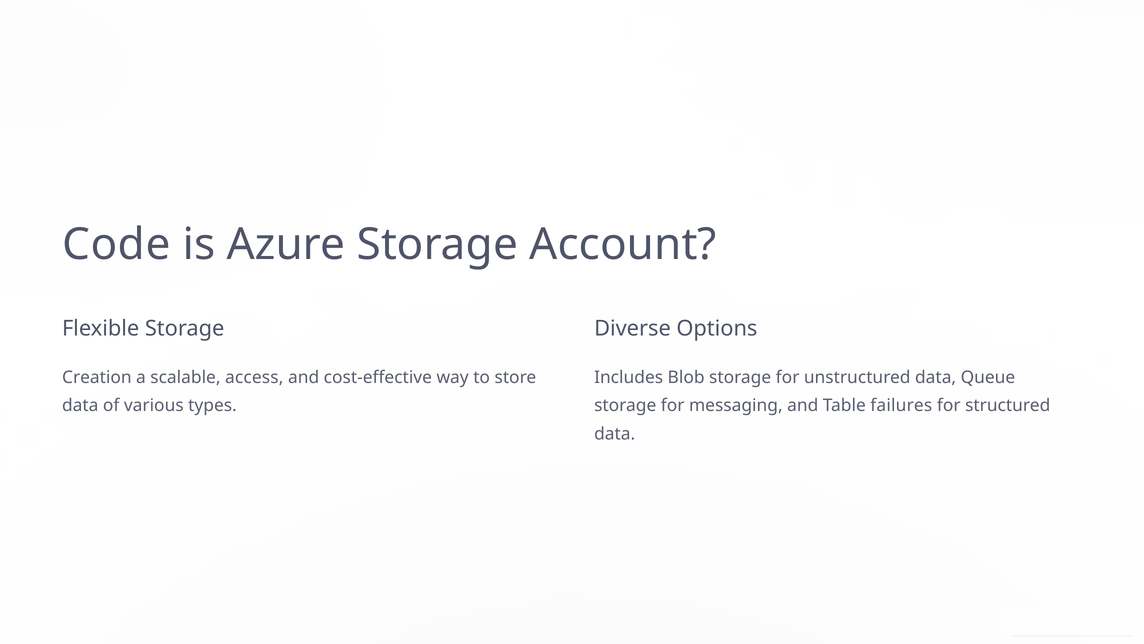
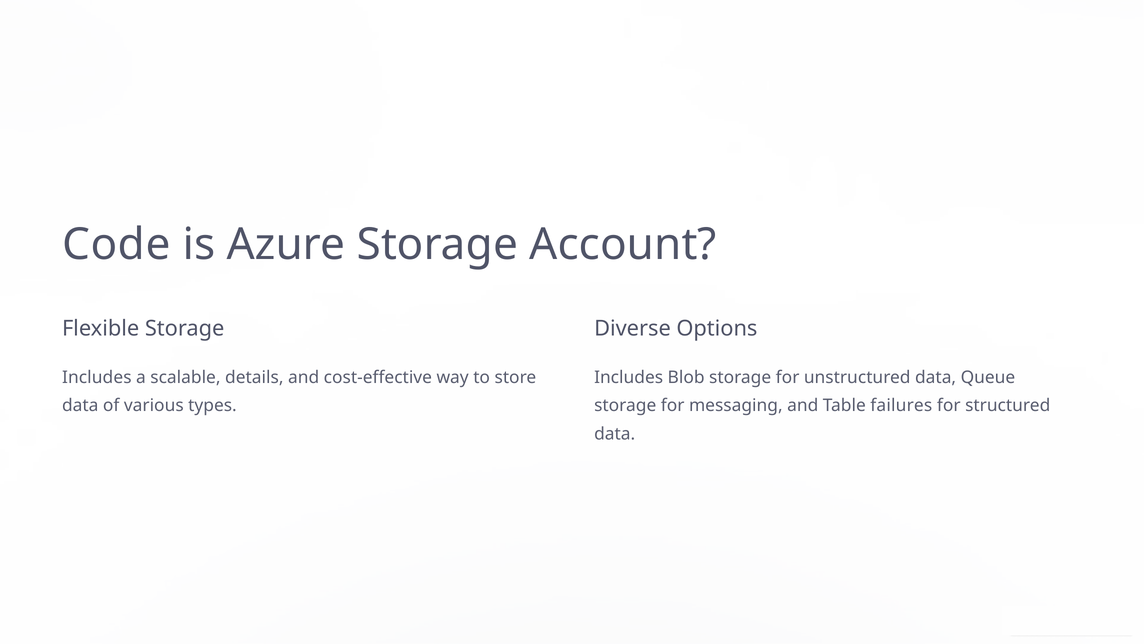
Creation at (97, 377): Creation -> Includes
access: access -> details
